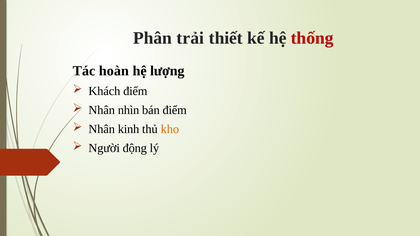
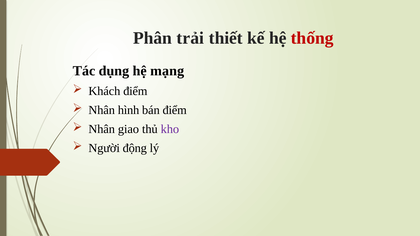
hoàn: hoàn -> dụng
lượng: lượng -> mạng
nhìn: nhìn -> hình
kinh: kinh -> giao
kho colour: orange -> purple
